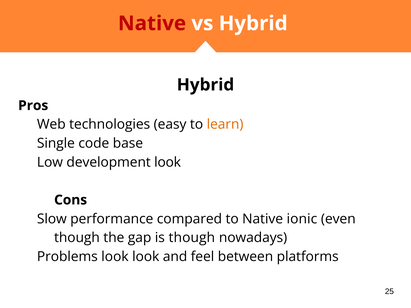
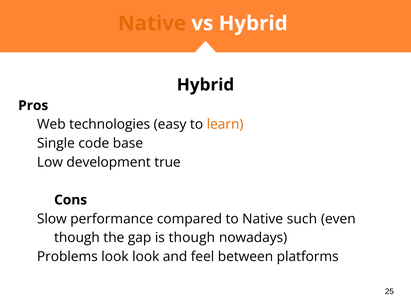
Native at (152, 23) colour: red -> orange
development look: look -> true
ionic: ionic -> such
